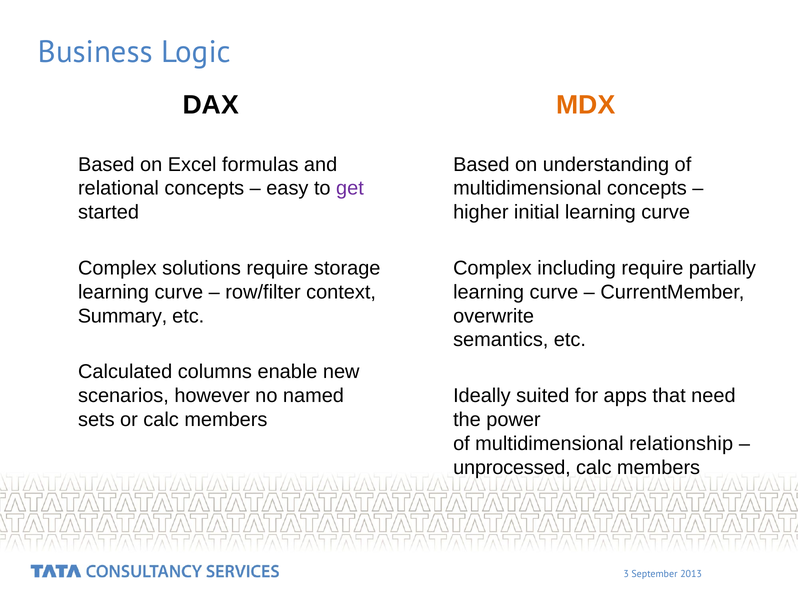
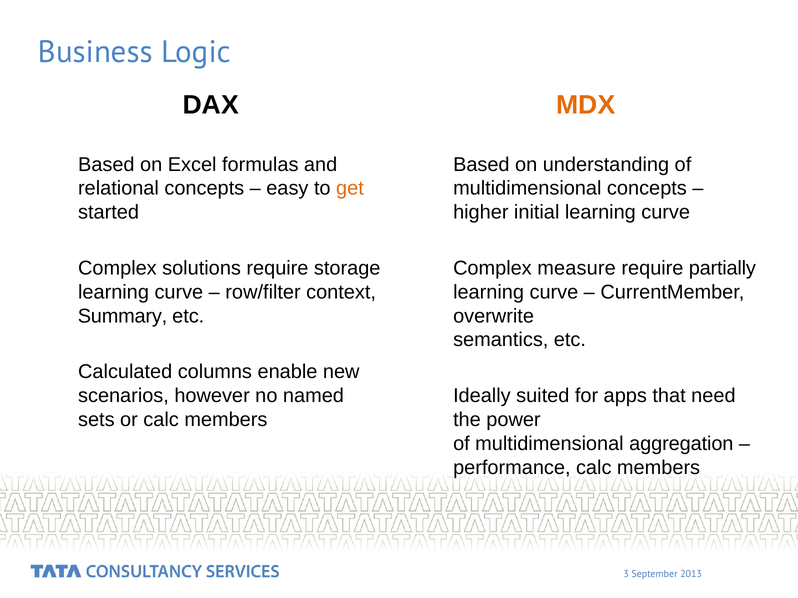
get colour: purple -> orange
including: including -> measure
relationship: relationship -> aggregation
unprocessed: unprocessed -> performance
